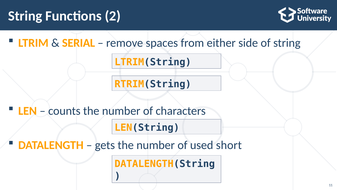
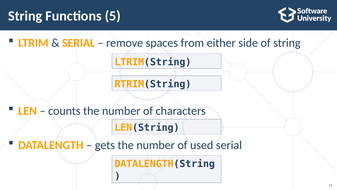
2: 2 -> 5
used short: short -> serial
